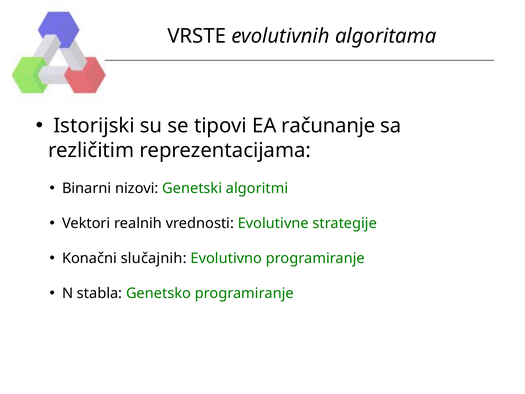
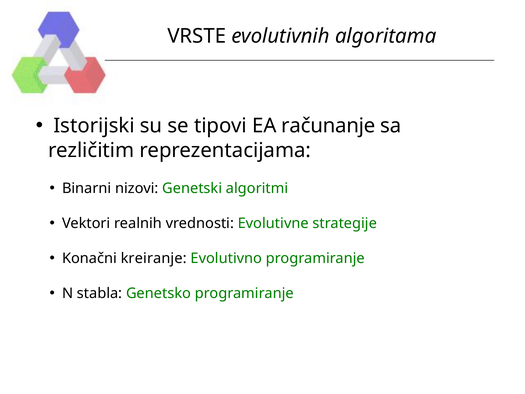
slučajnih: slučajnih -> kreiranje
